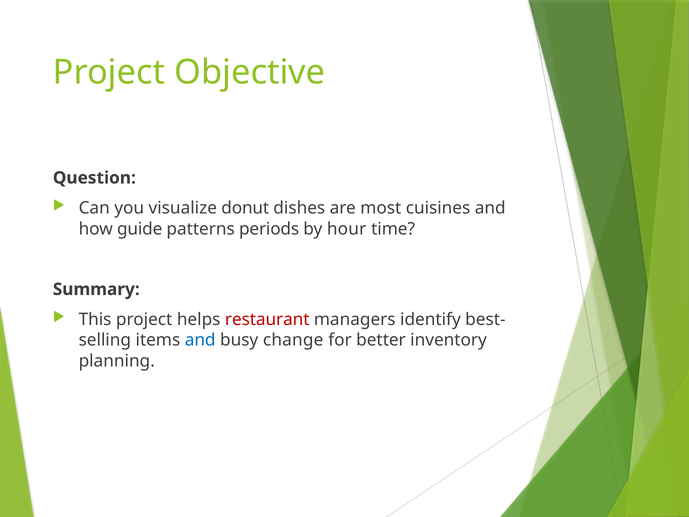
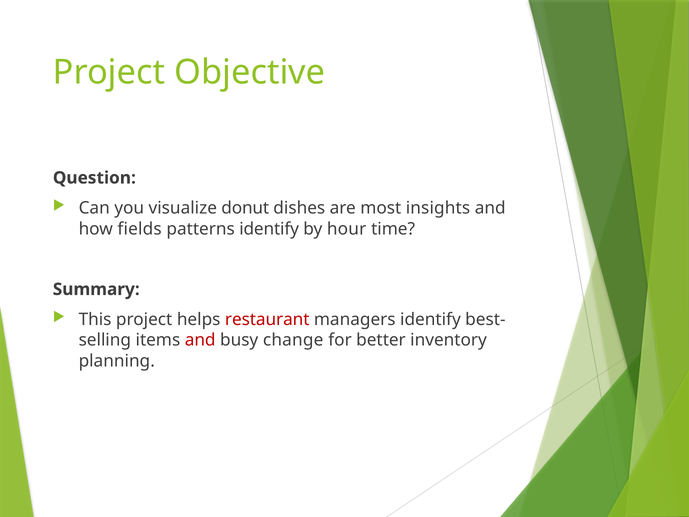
cuisines: cuisines -> insights
guide: guide -> fields
patterns periods: periods -> identify
and at (200, 340) colour: blue -> red
